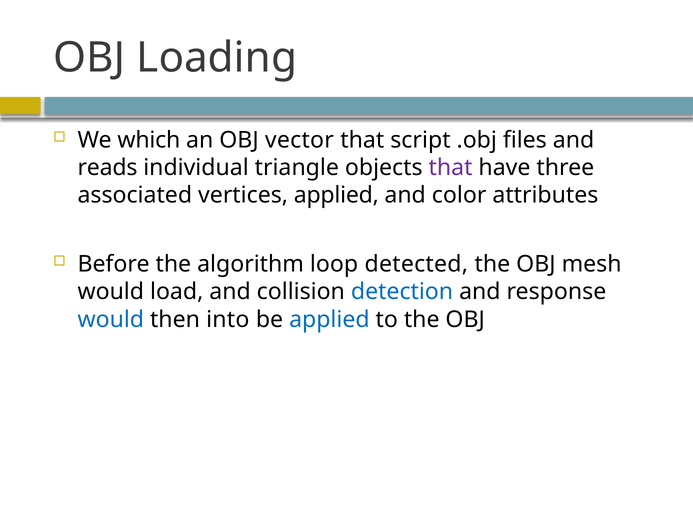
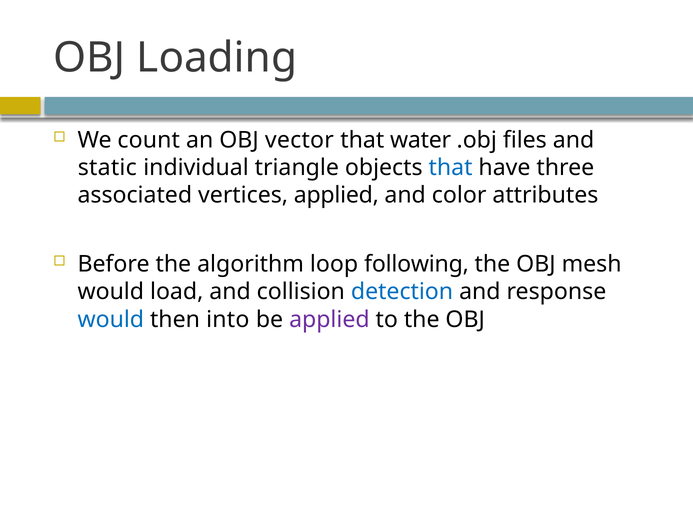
which: which -> count
script: script -> water
reads: reads -> static
that at (451, 168) colour: purple -> blue
detected: detected -> following
applied at (329, 320) colour: blue -> purple
